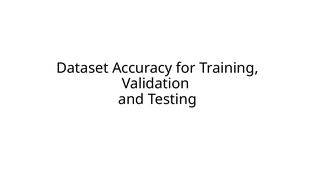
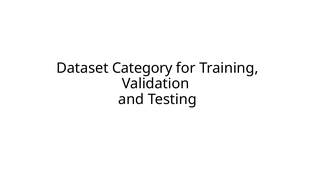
Accuracy: Accuracy -> Category
